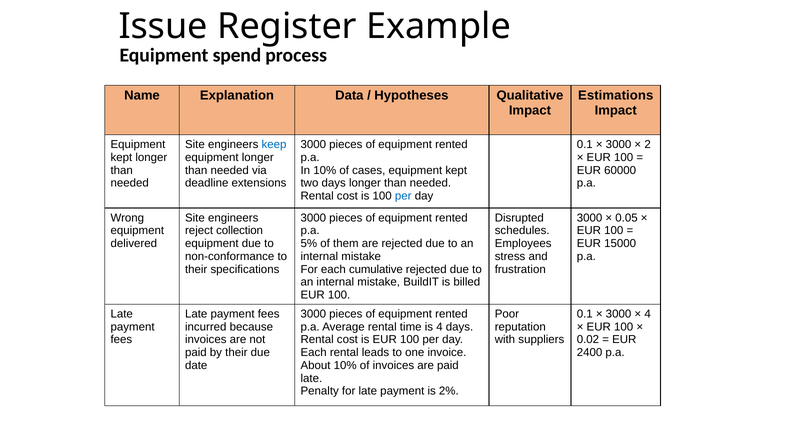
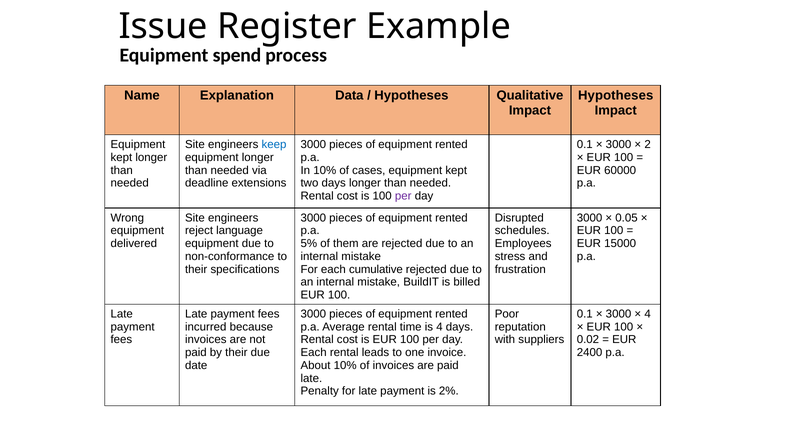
Estimations at (616, 96): Estimations -> Hypotheses
per at (403, 196) colour: blue -> purple
collection: collection -> language
